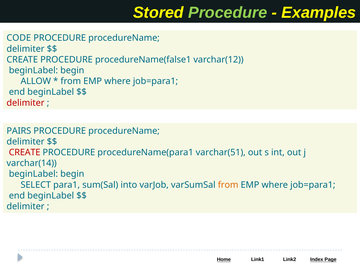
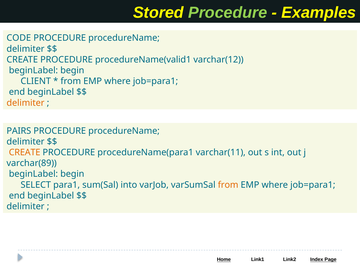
procedureName(false1: procedureName(false1 -> procedureName(valid1
ALLOW: ALLOW -> CLIENT
delimiter at (26, 103) colour: red -> orange
CREATE at (25, 152) colour: red -> orange
varchar(51: varchar(51 -> varchar(11
varchar(14: varchar(14 -> varchar(89
